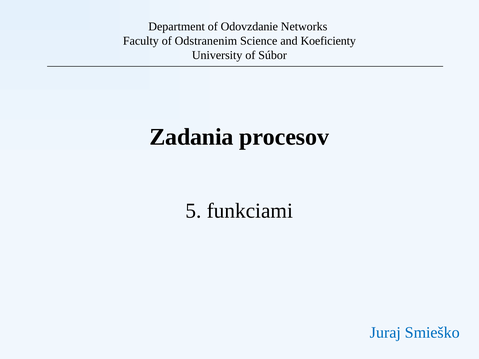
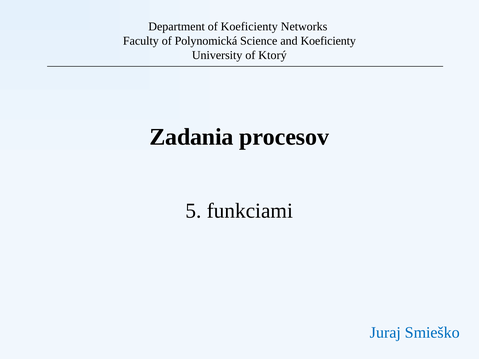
of Odovzdanie: Odovzdanie -> Koeficienty
Odstranenim: Odstranenim -> Polynomická
Súbor: Súbor -> Ktorý
